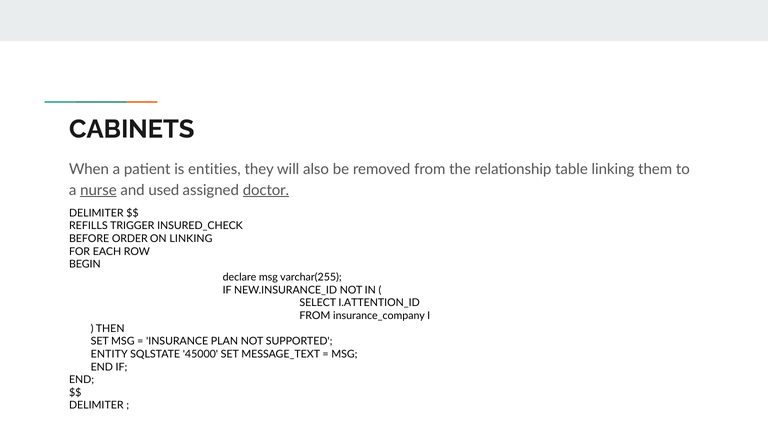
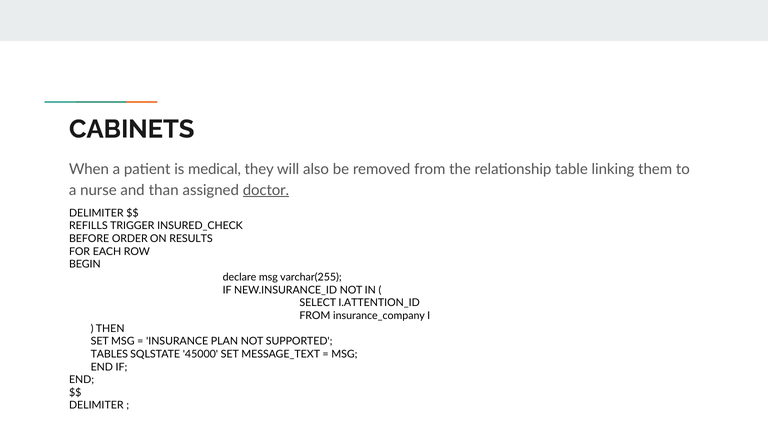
entities: entities -> medical
nurse underline: present -> none
used: used -> than
ON LINKING: LINKING -> RESULTS
ENTITY: ENTITY -> TABLES
